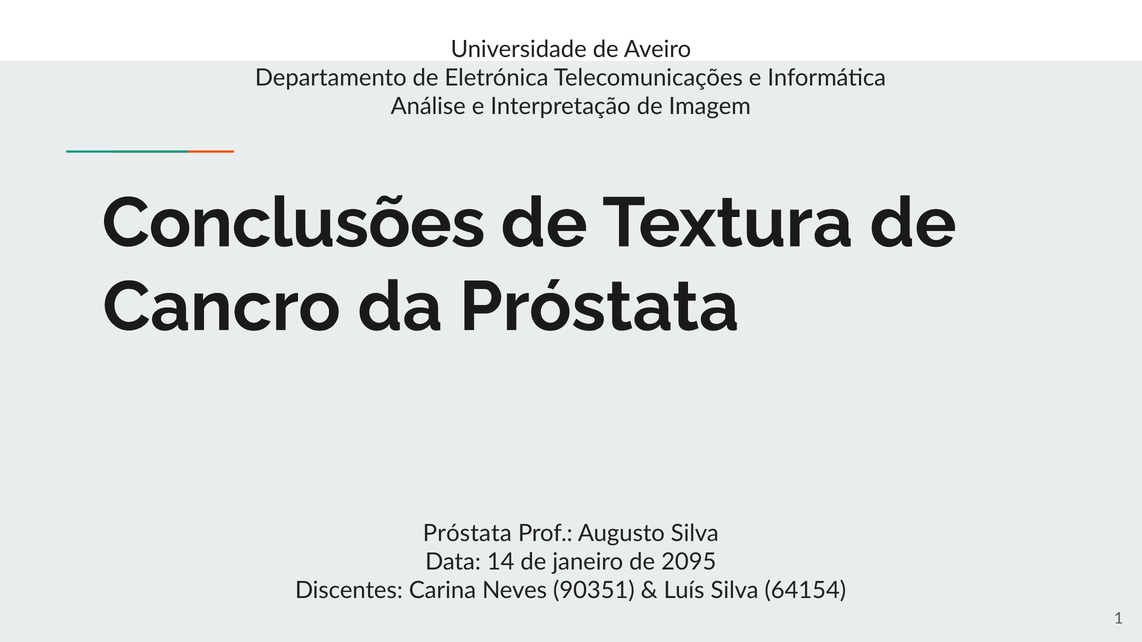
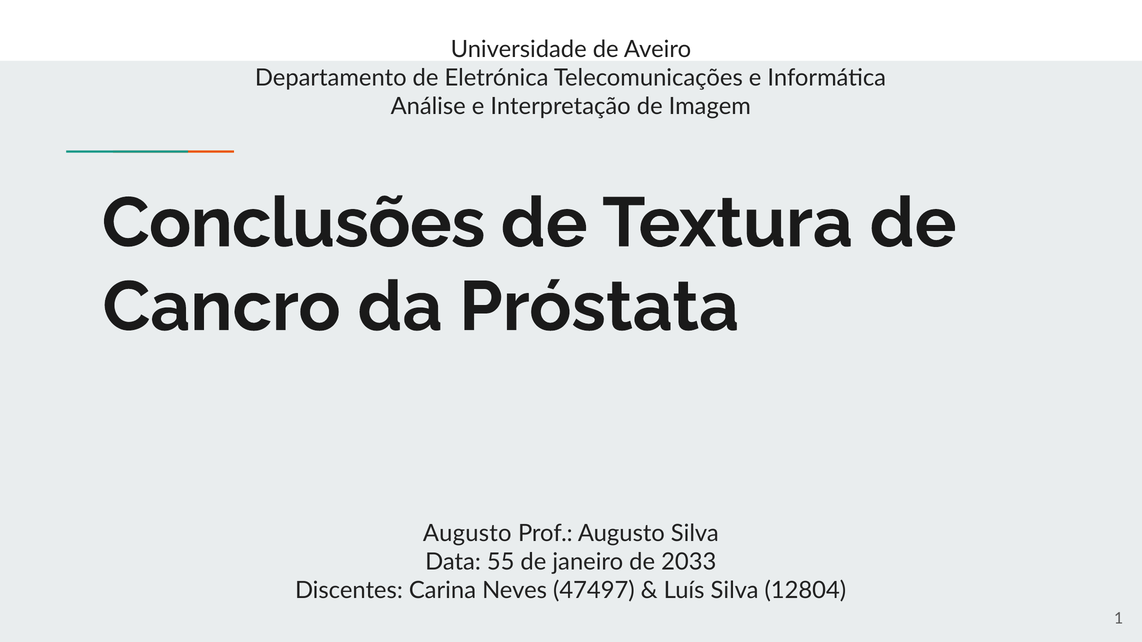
Próstata at (467, 534): Próstata -> Augusto
14: 14 -> 55
2095: 2095 -> 2033
90351: 90351 -> 47497
64154: 64154 -> 12804
